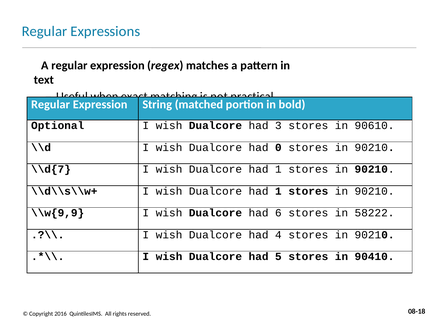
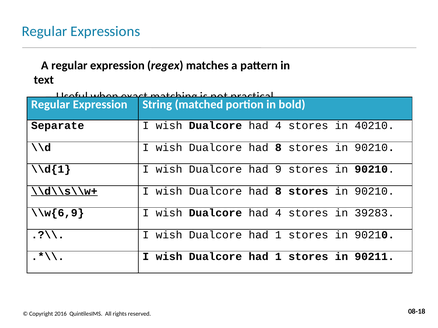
Optional: Optional -> Separate
3 at (278, 126): 3 -> 4
90610: 90610 -> 40210
0 at (278, 148): 0 -> 8
\\d{7: \\d{7 -> \\d{1
1 at (278, 169): 1 -> 9
\\d\\s\\w+ underline: none -> present
1 at (278, 191): 1 -> 8
\\w{9,9: \\w{9,9 -> \\w{6,9
6 at (278, 213): 6 -> 4
58222: 58222 -> 39283
4 at (278, 235): 4 -> 1
5 at (278, 257): 5 -> 1
90410: 90410 -> 90211
